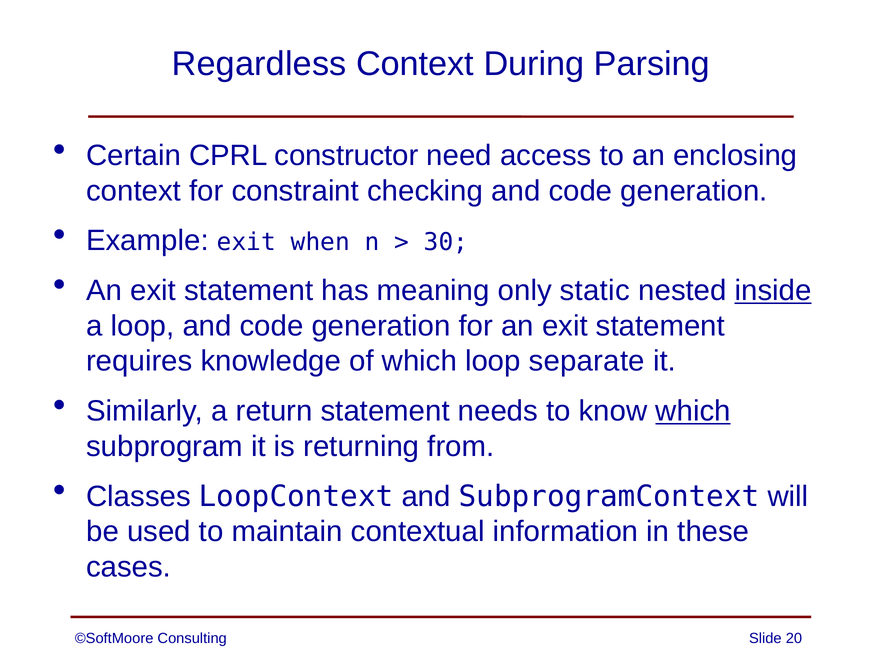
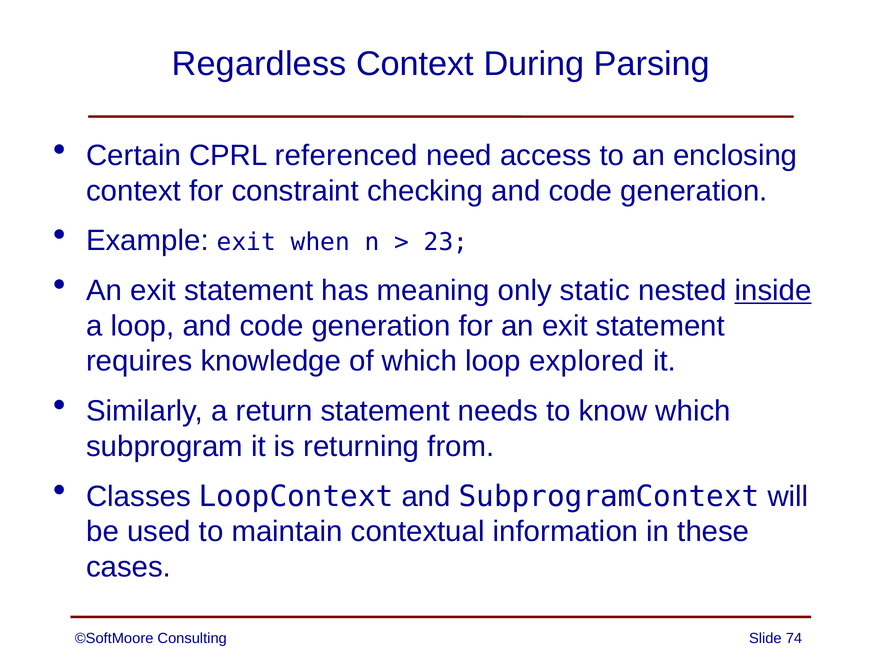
constructor: constructor -> referenced
30: 30 -> 23
separate: separate -> explored
which at (693, 411) underline: present -> none
20: 20 -> 74
